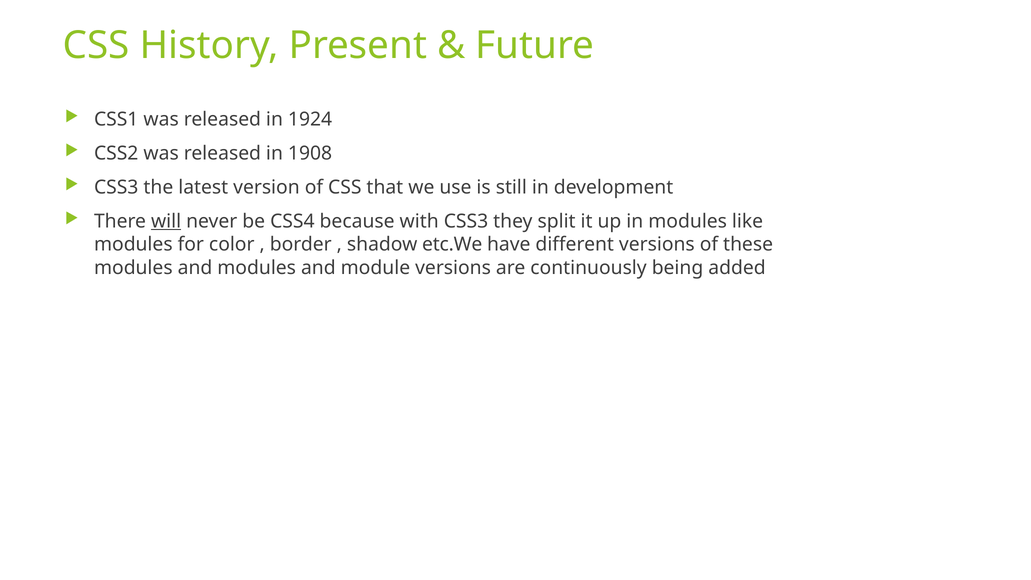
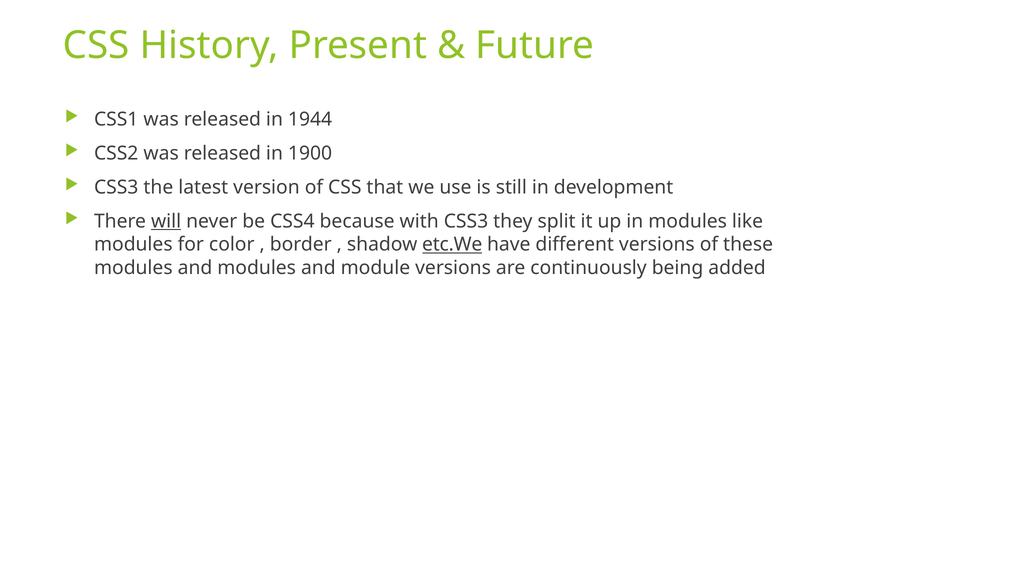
1924: 1924 -> 1944
1908: 1908 -> 1900
etc.We underline: none -> present
